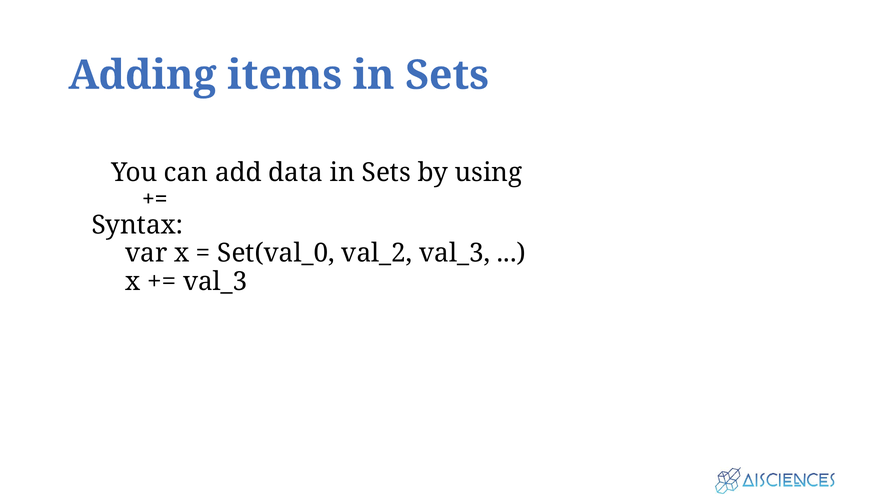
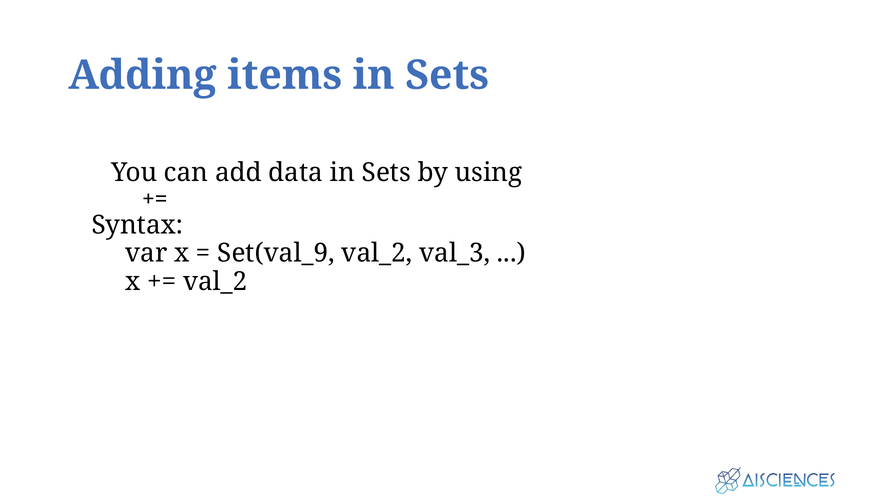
Set(val_0: Set(val_0 -> Set(val_9
val_3 at (215, 282): val_3 -> val_2
